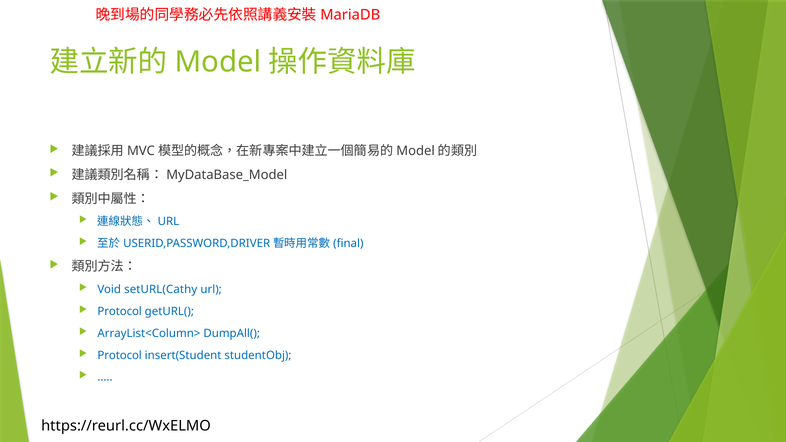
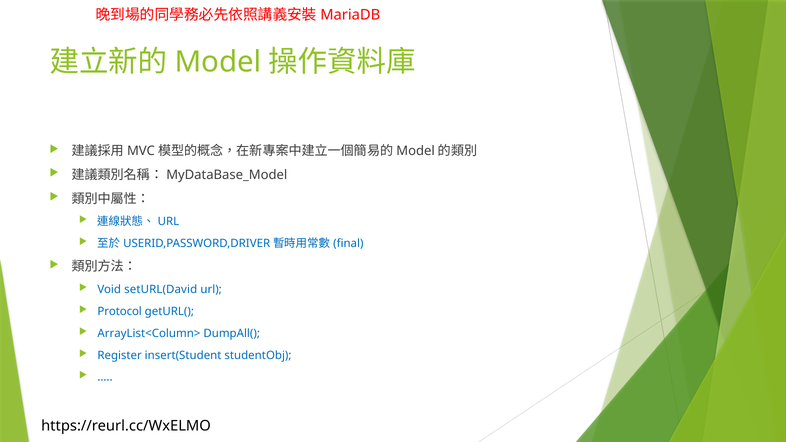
setURL(Cathy: setURL(Cathy -> setURL(David
Protocol at (120, 355): Protocol -> Register
